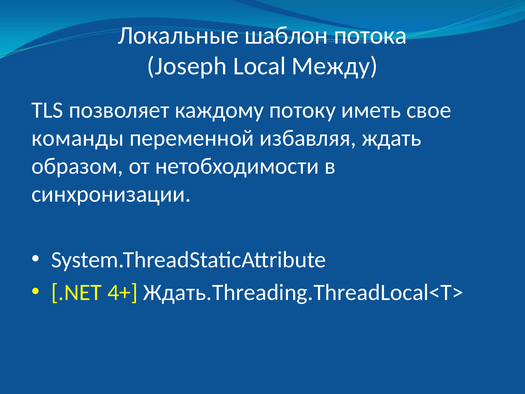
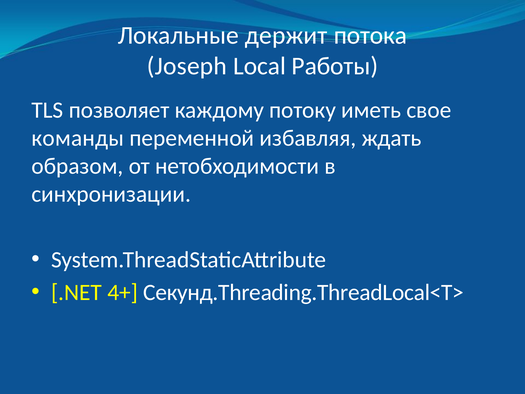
шаблон: шаблон -> держит
Между: Между -> Работы
Ждать.Threading.ThreadLocal<T>: Ждать.Threading.ThreadLocal<T> -> Секунд.Threading.ThreadLocal<T>
